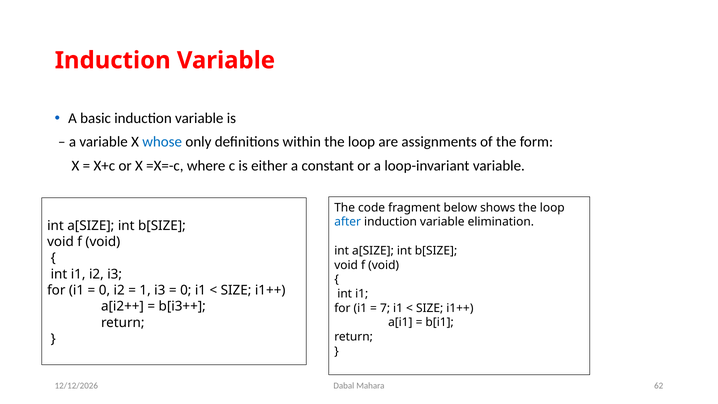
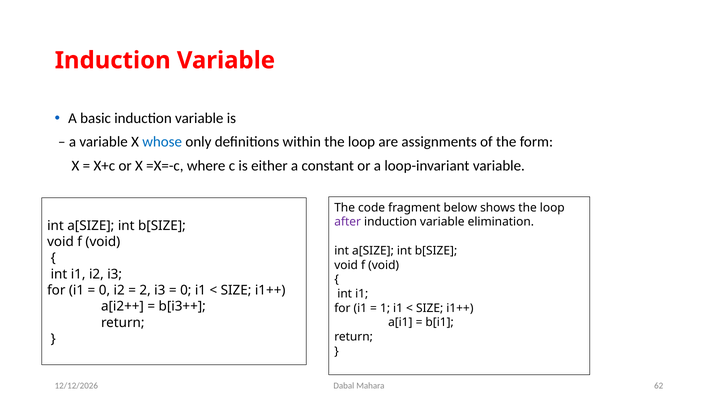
after colour: blue -> purple
1: 1 -> 2
7: 7 -> 1
